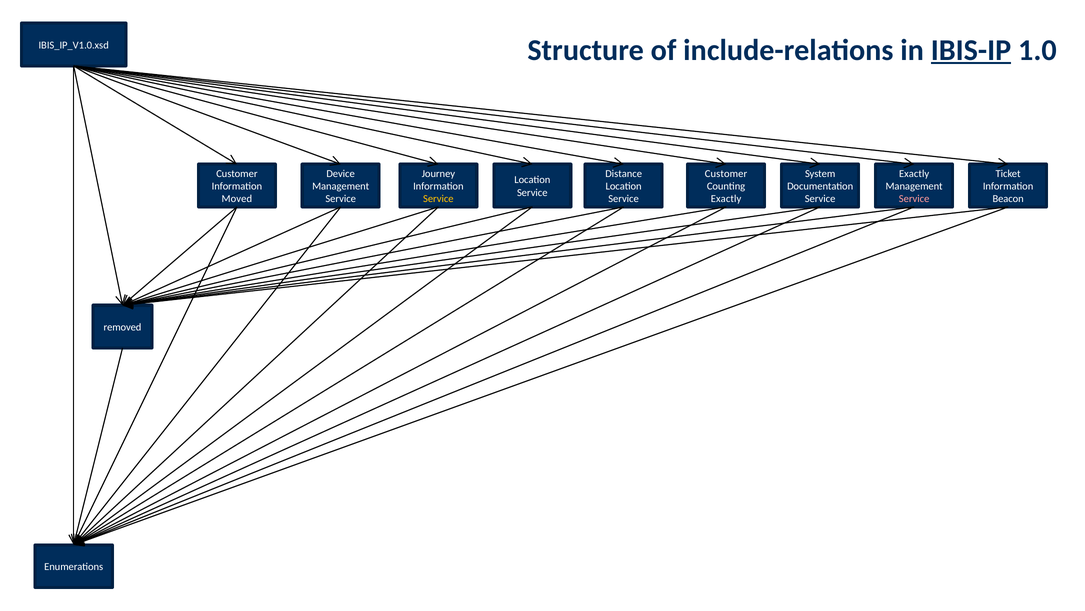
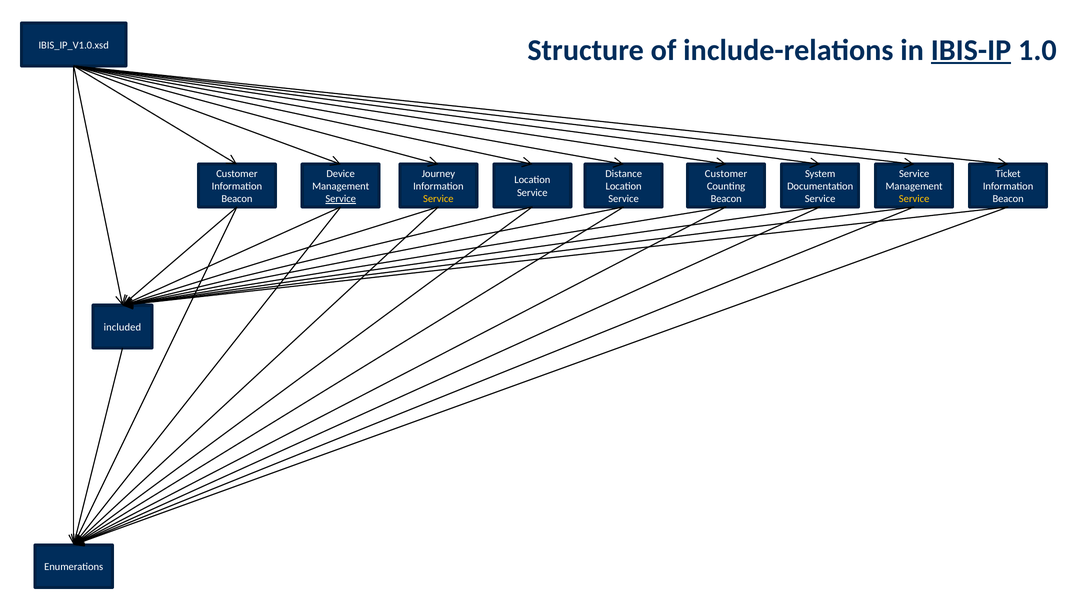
Exactly at (914, 173): Exactly -> Service
Exactly at (726, 199): Exactly -> Beacon
Moved at (237, 199): Moved -> Beacon
Service at (341, 199) underline: none -> present
Service at (914, 199) colour: pink -> yellow
removed: removed -> included
